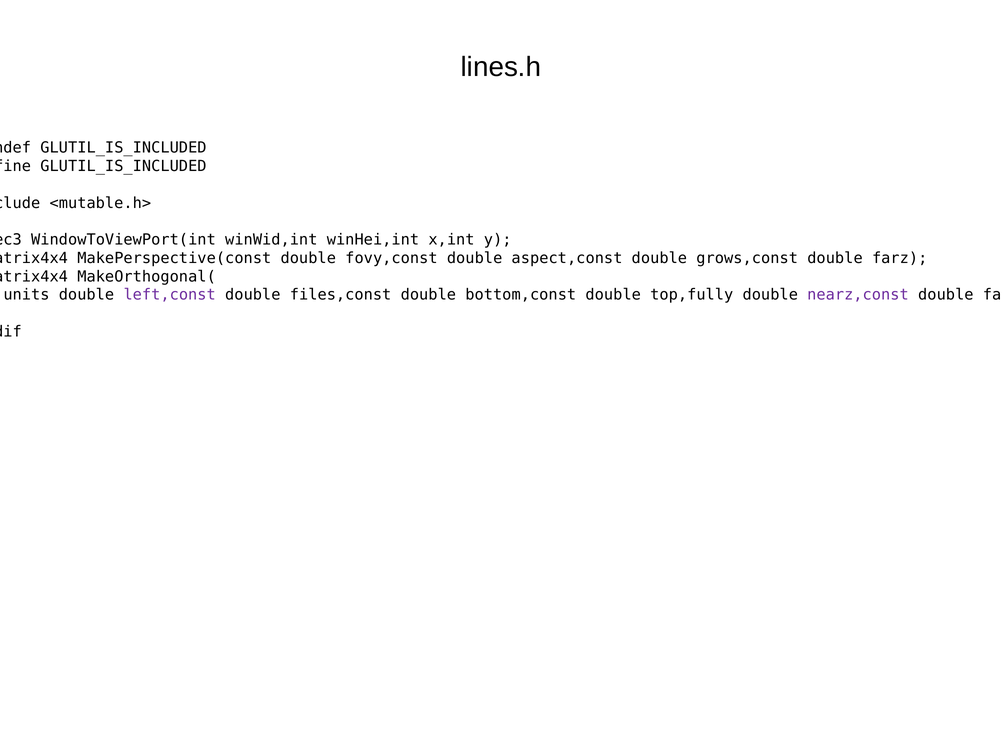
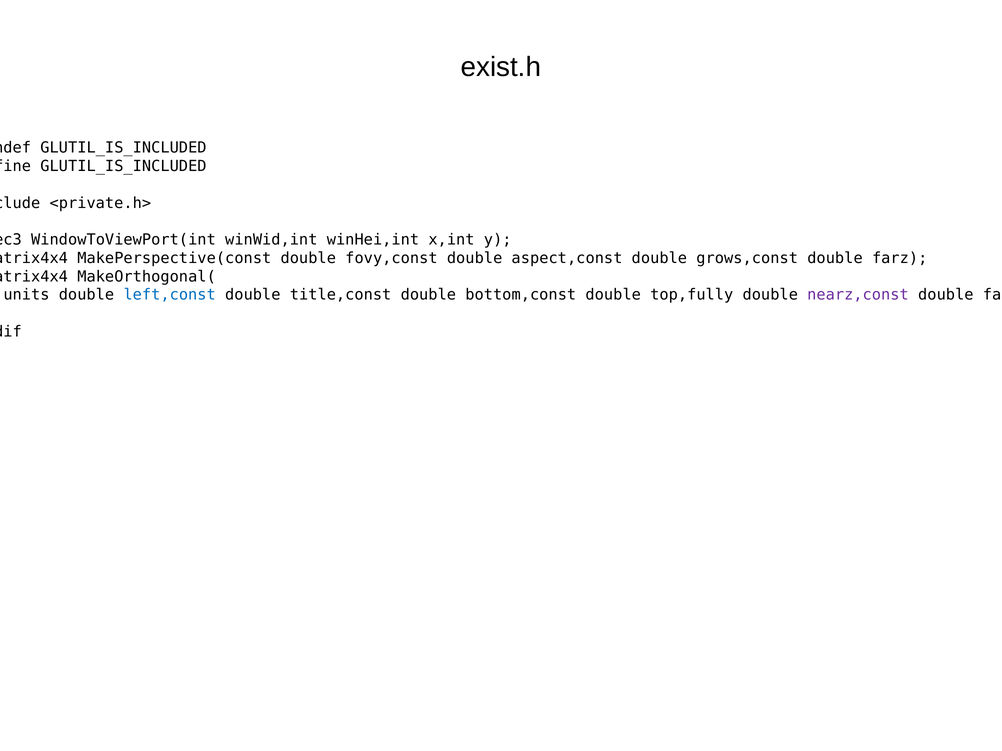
lines.h: lines.h -> exist.h
<mutable.h>: <mutable.h> -> <private.h>
left,const colour: purple -> blue
files,const: files,const -> title,const
